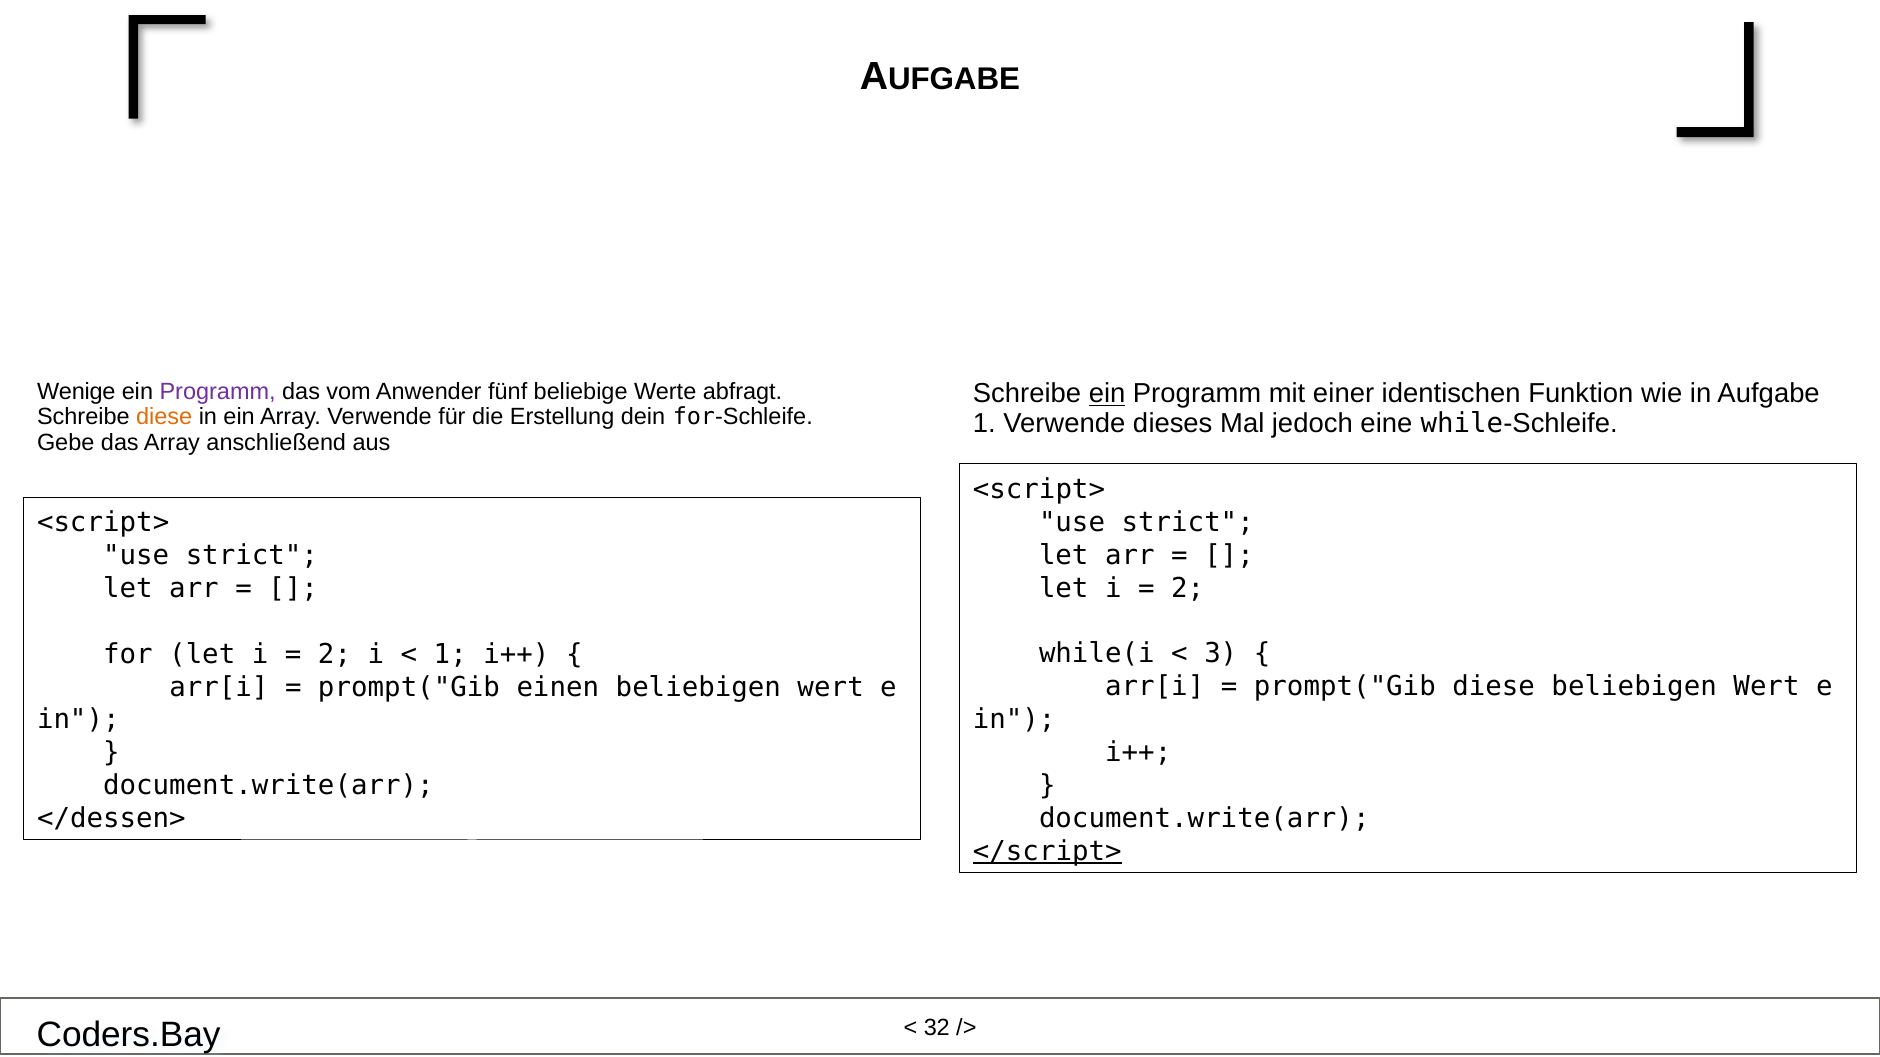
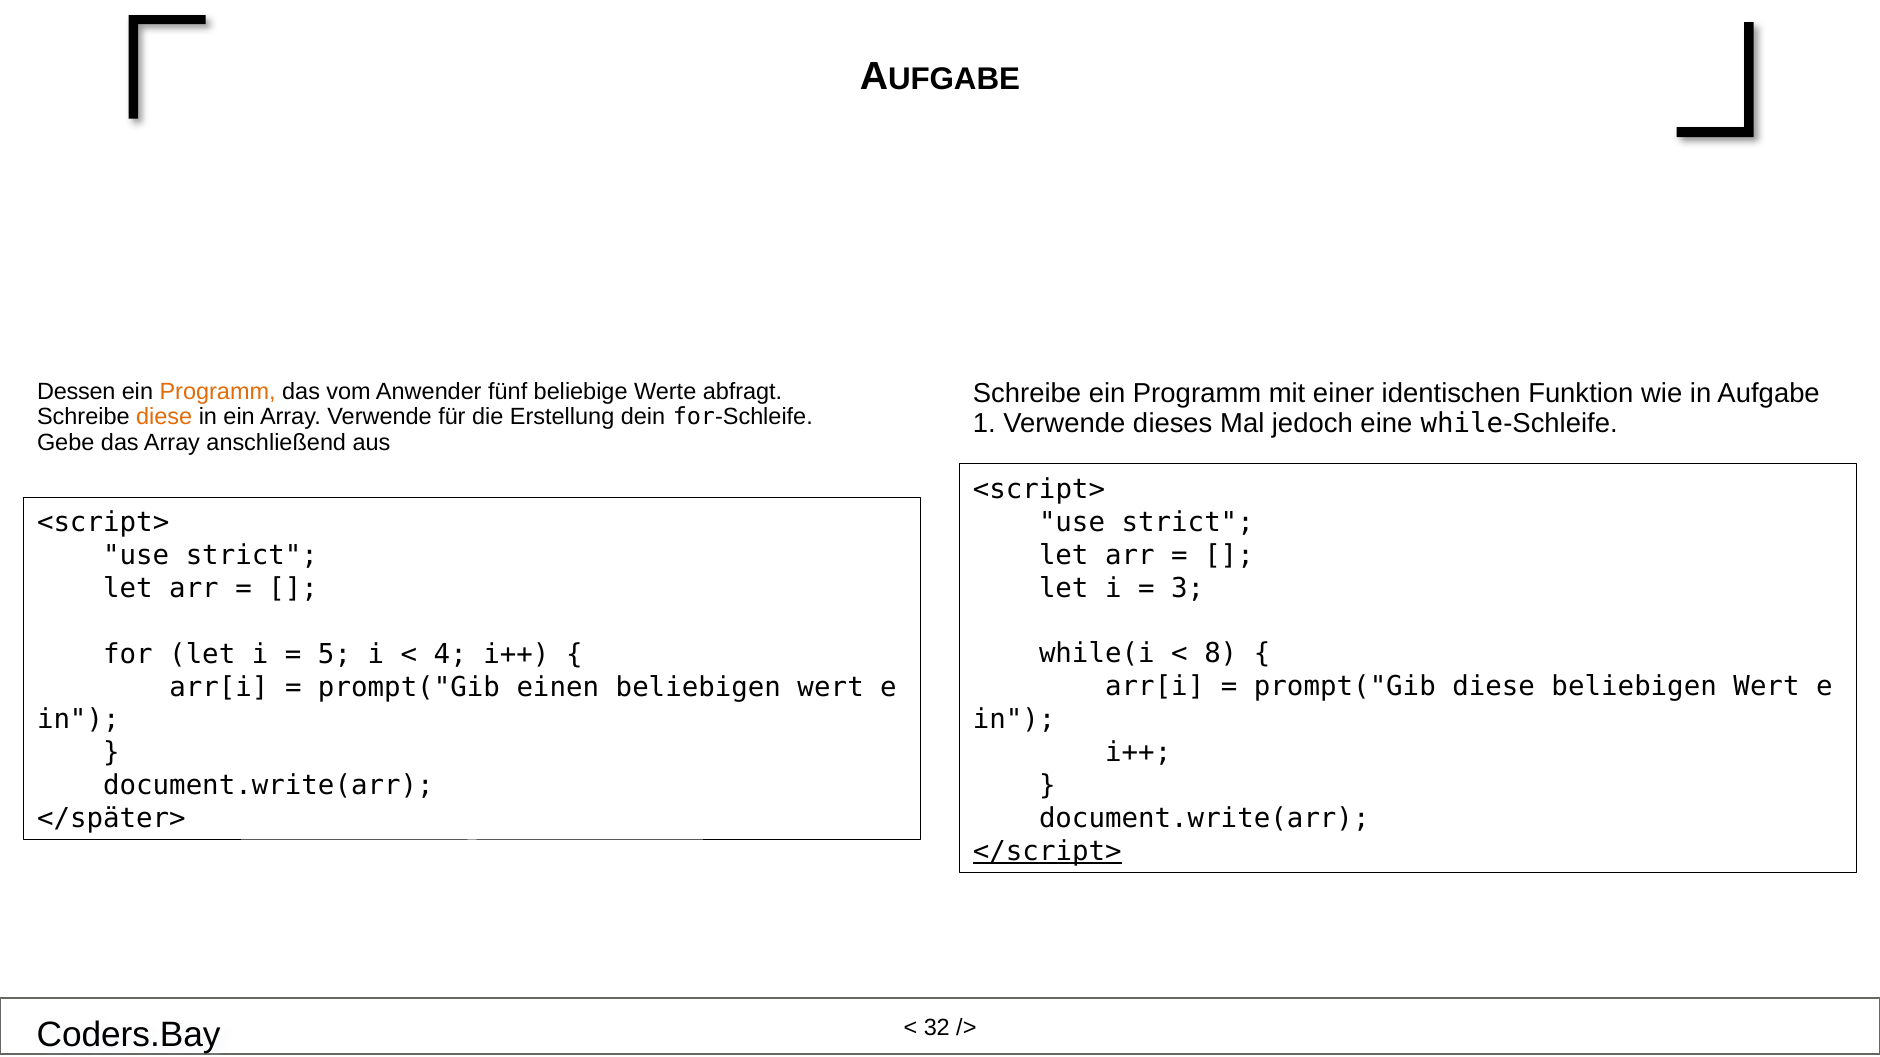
Wenige: Wenige -> Dessen
Programm at (218, 392) colour: purple -> orange
ein at (1107, 394) underline: present -> none
2 at (1188, 588): 2 -> 3
3: 3 -> 8
2 at (335, 654): 2 -> 5
1 at (450, 654): 1 -> 4
</dessen>: </dessen> -> </später>
